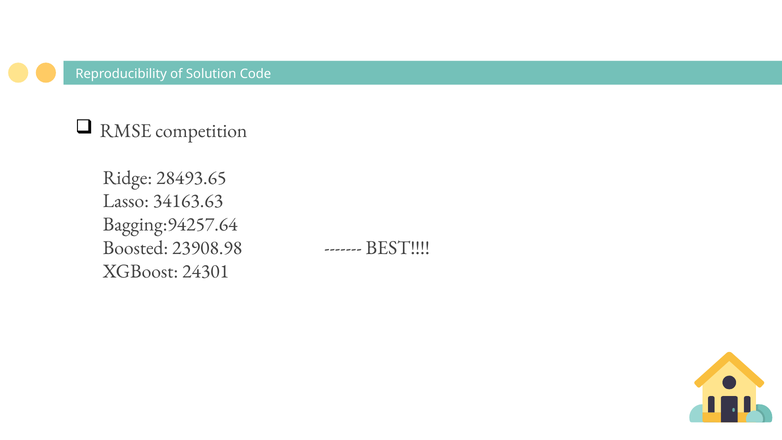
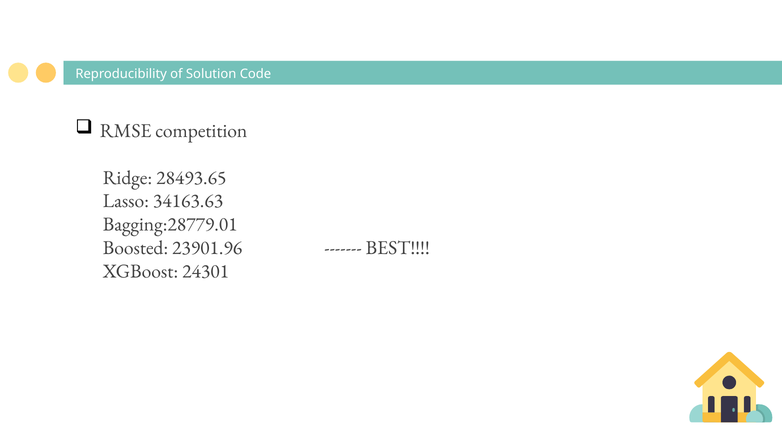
Bagging:94257.64: Bagging:94257.64 -> Bagging:28779.01
23908.98: 23908.98 -> 23901.96
